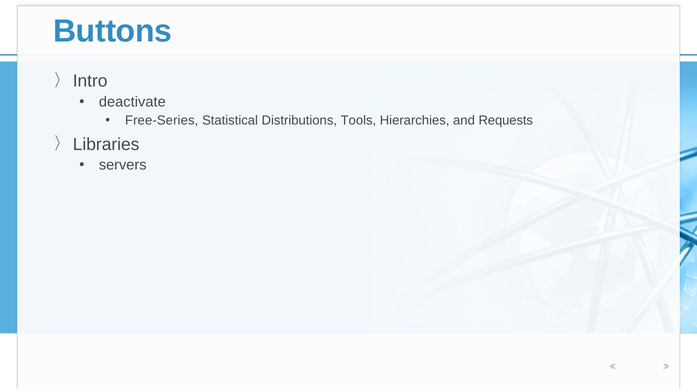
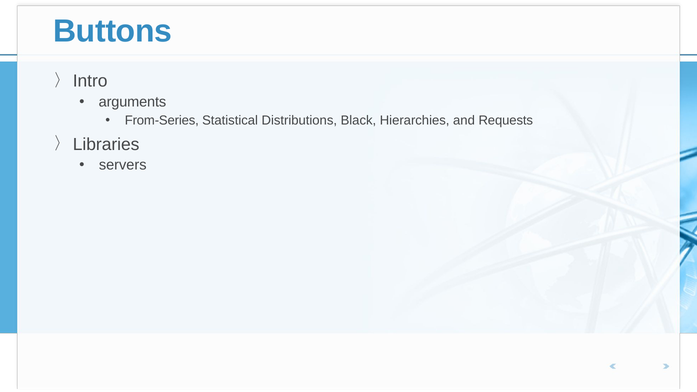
deactivate: deactivate -> arguments
Free-Series: Free-Series -> From-Series
Tools: Tools -> Black
